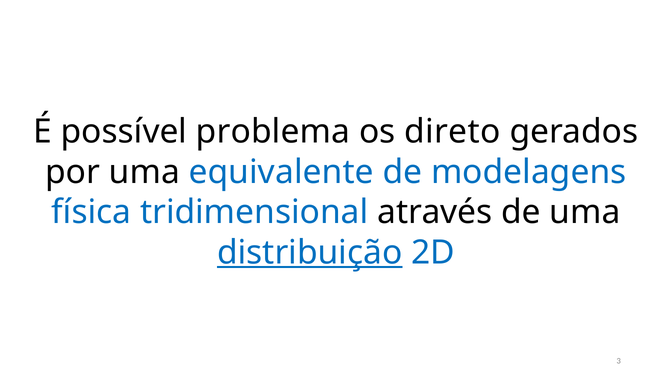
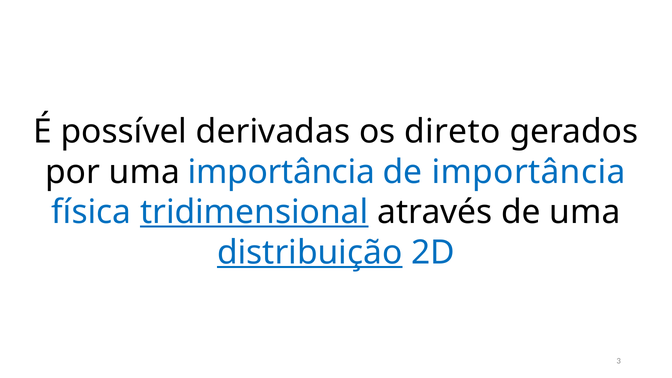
problema: problema -> derivadas
uma equivalente: equivalente -> importância
de modelagens: modelagens -> importância
tridimensional underline: none -> present
